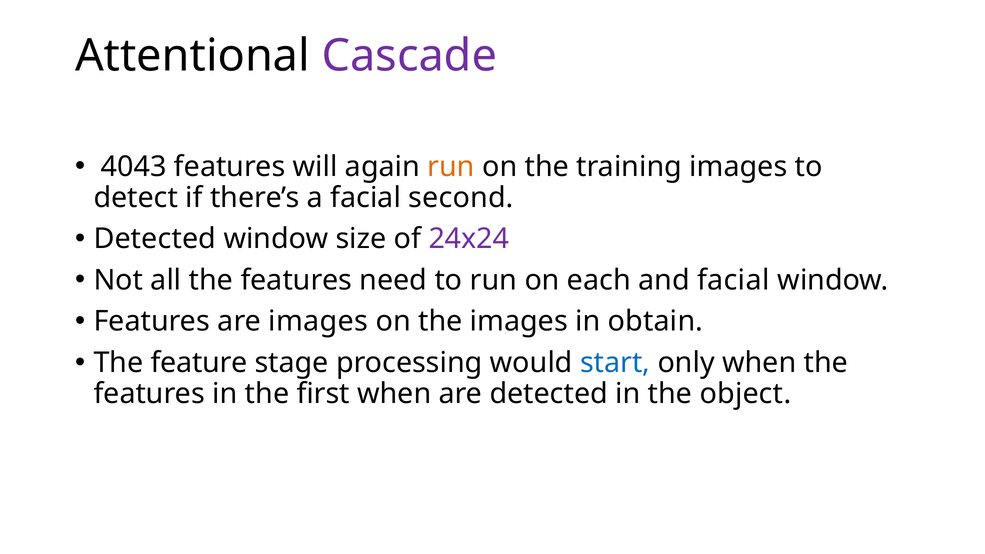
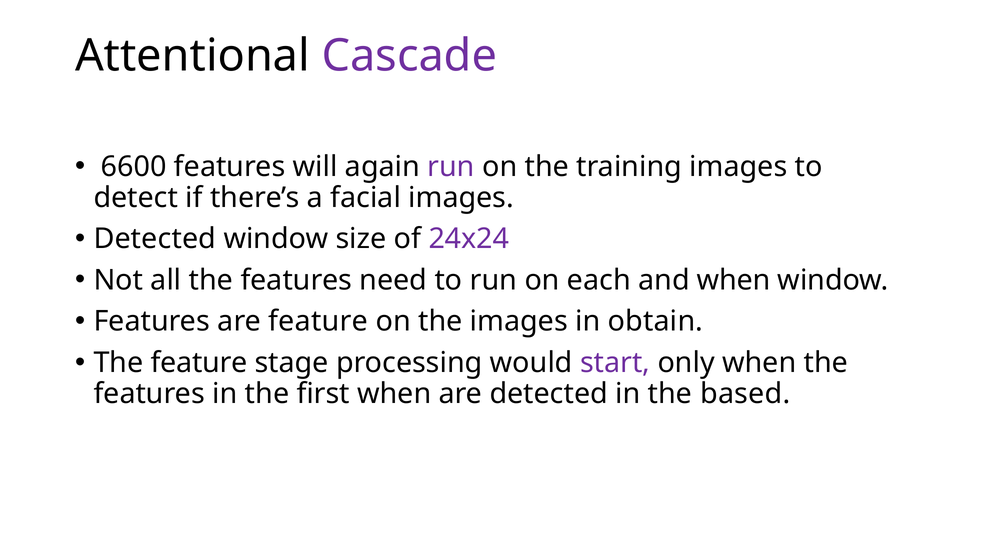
4043: 4043 -> 6600
run at (451, 167) colour: orange -> purple
facial second: second -> images
and facial: facial -> when
are images: images -> feature
start colour: blue -> purple
object: object -> based
